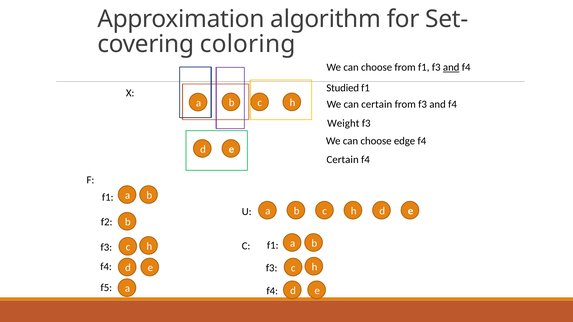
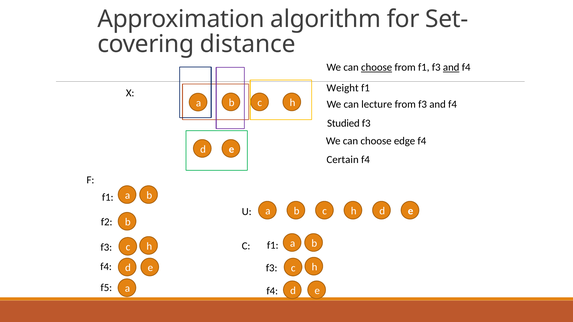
coloring: coloring -> distance
choose at (377, 67) underline: none -> present
Studied: Studied -> Weight
can certain: certain -> lecture
Weight: Weight -> Studied
